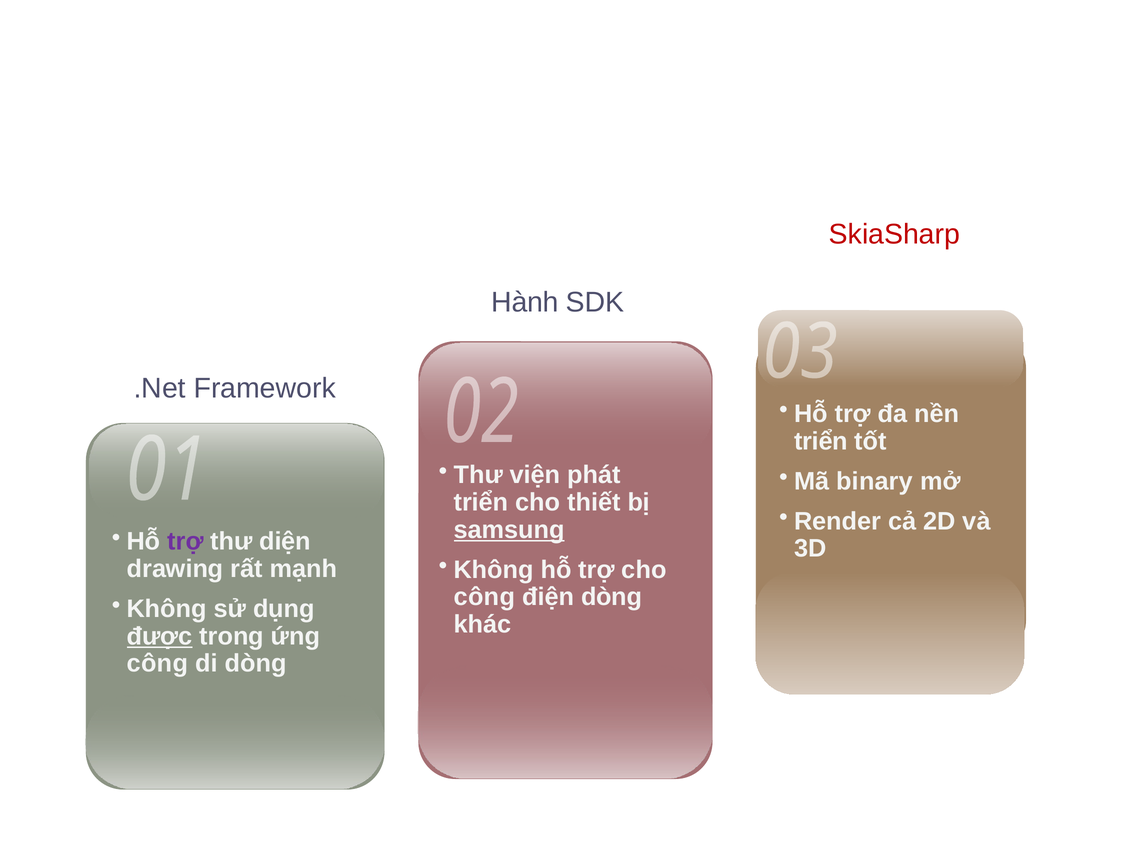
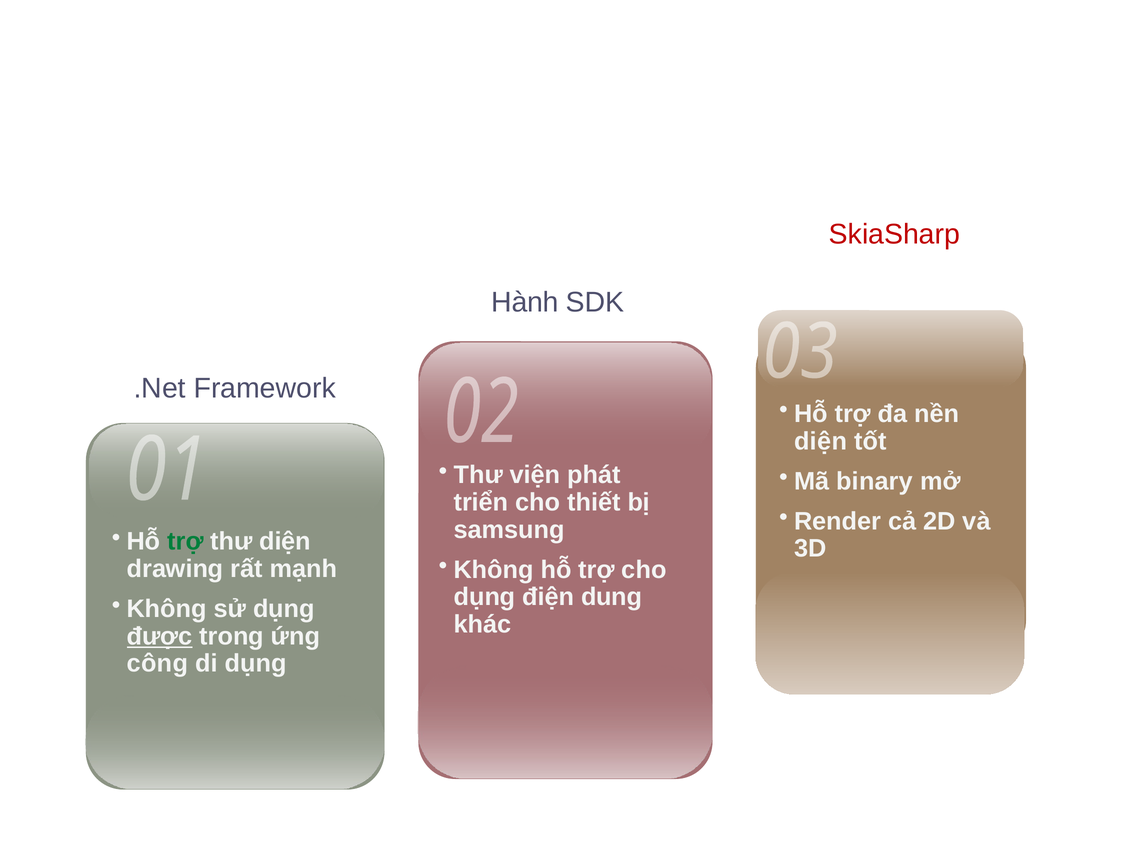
triển at (821, 441): triển -> diện
samsung underline: present -> none
trợ at (185, 542) colour: purple -> green
công at (484, 597): công -> dụng
điện dòng: dòng -> dung
di dòng: dòng -> dụng
